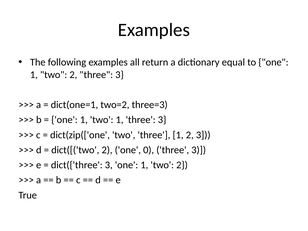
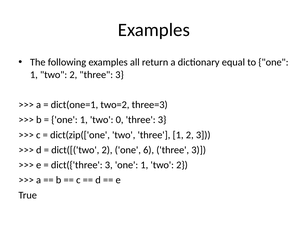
two 1: 1 -> 0
0: 0 -> 6
